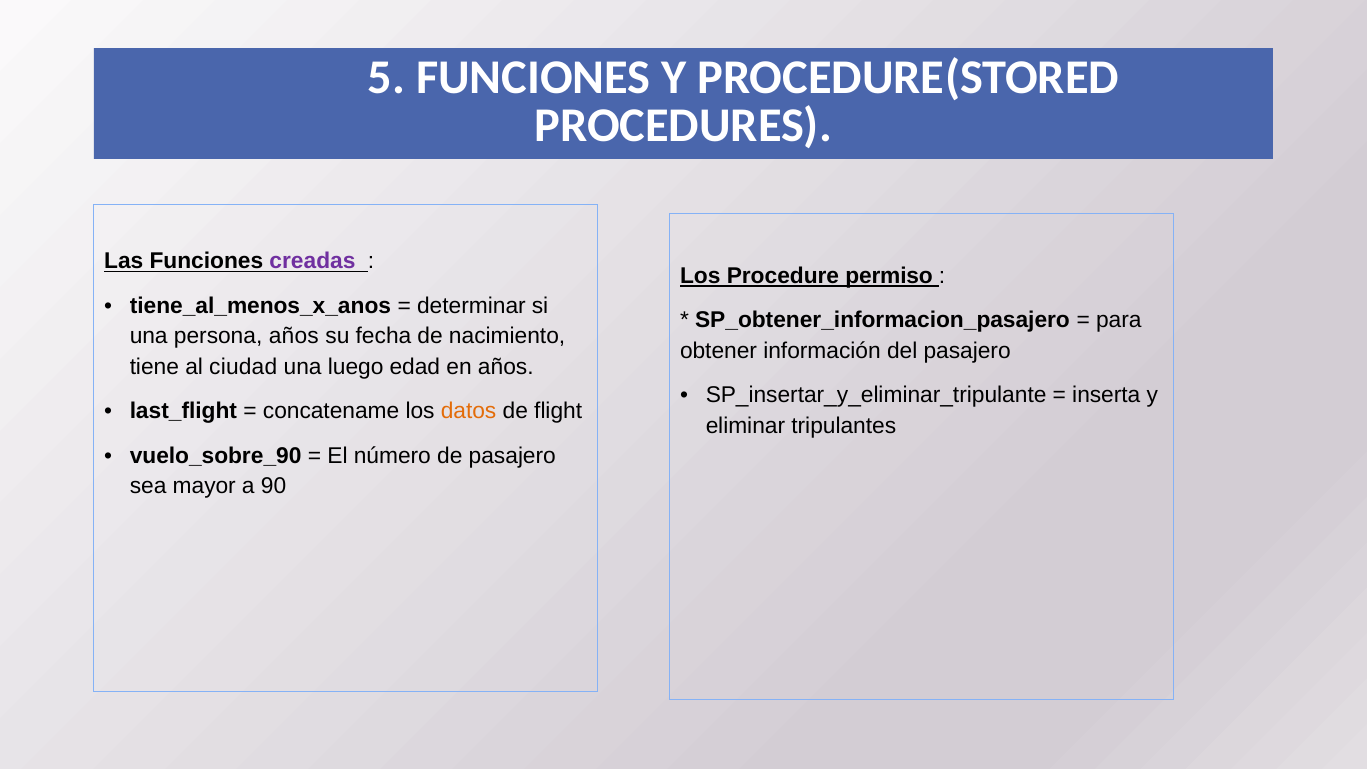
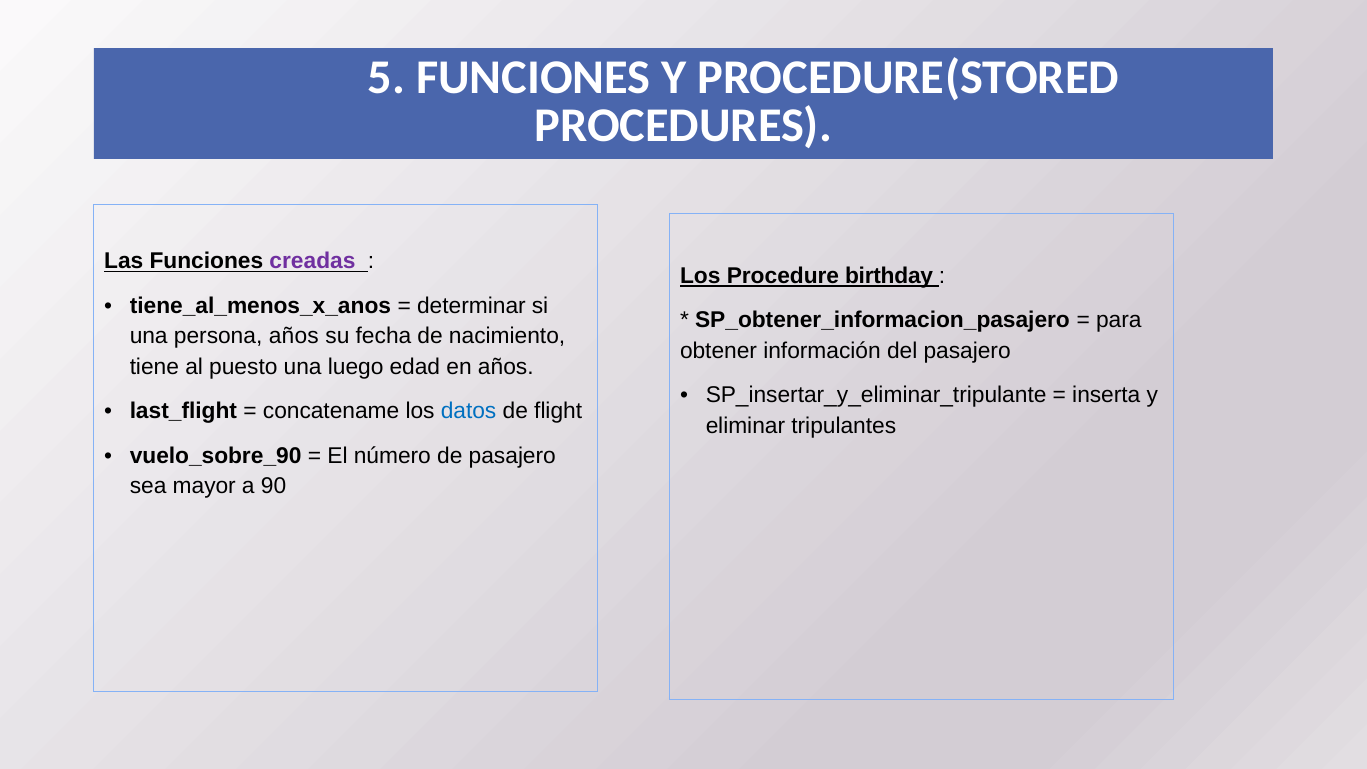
permiso: permiso -> birthday
ciudad: ciudad -> puesto
datos colour: orange -> blue
